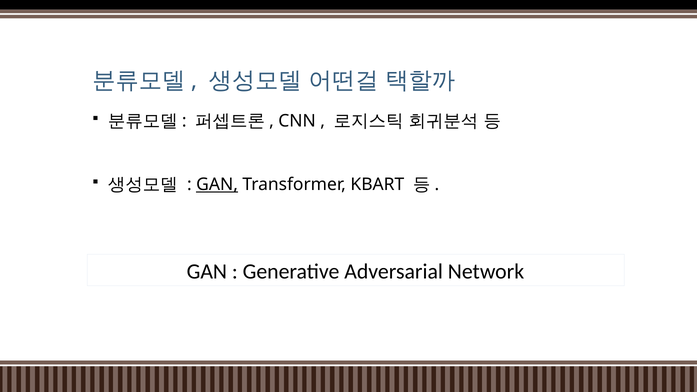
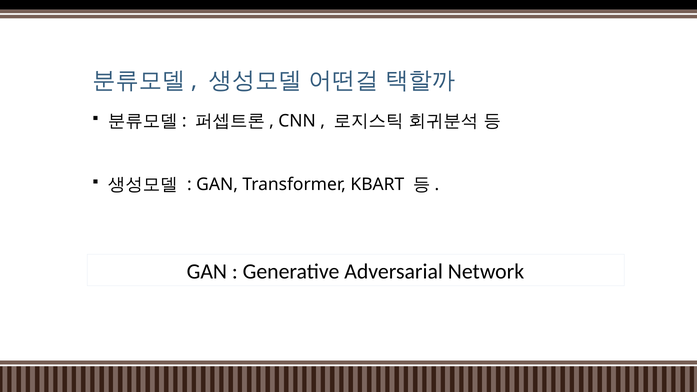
GAN at (217, 185) underline: present -> none
